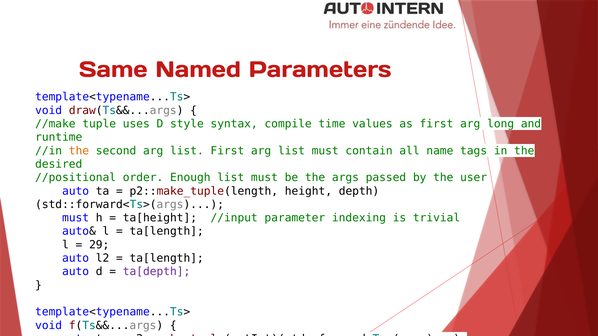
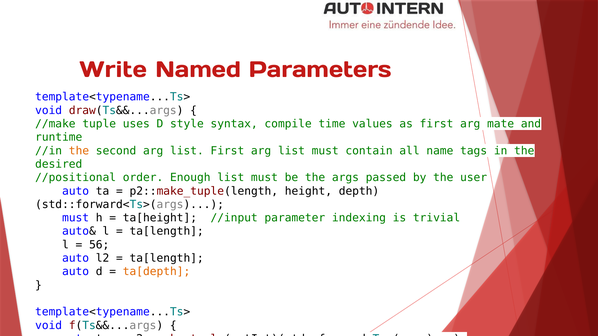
Same: Same -> Write
long: long -> mate
29: 29 -> 56
ta[depth colour: purple -> orange
